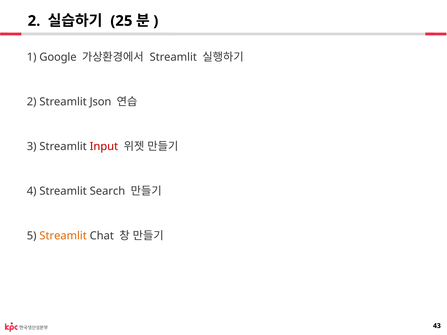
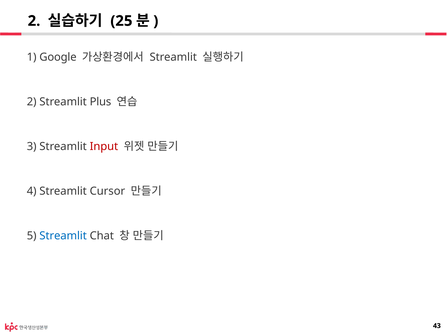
Json: Json -> Plus
Search: Search -> Cursor
Streamlit at (63, 236) colour: orange -> blue
